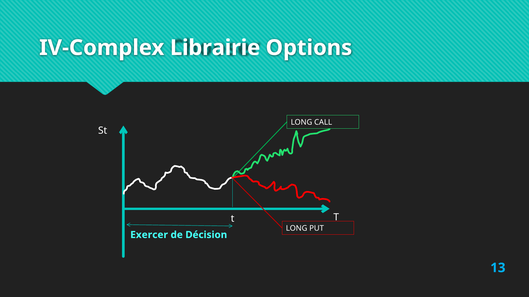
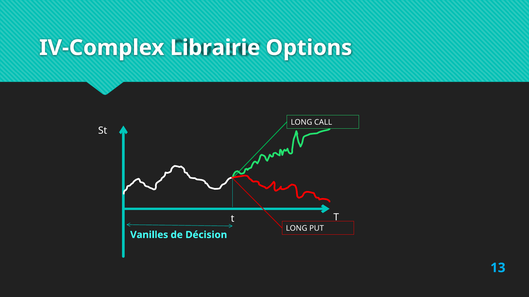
Exercer: Exercer -> Vanilles
